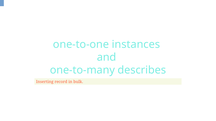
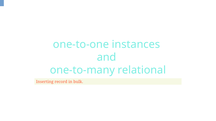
describes: describes -> relational
